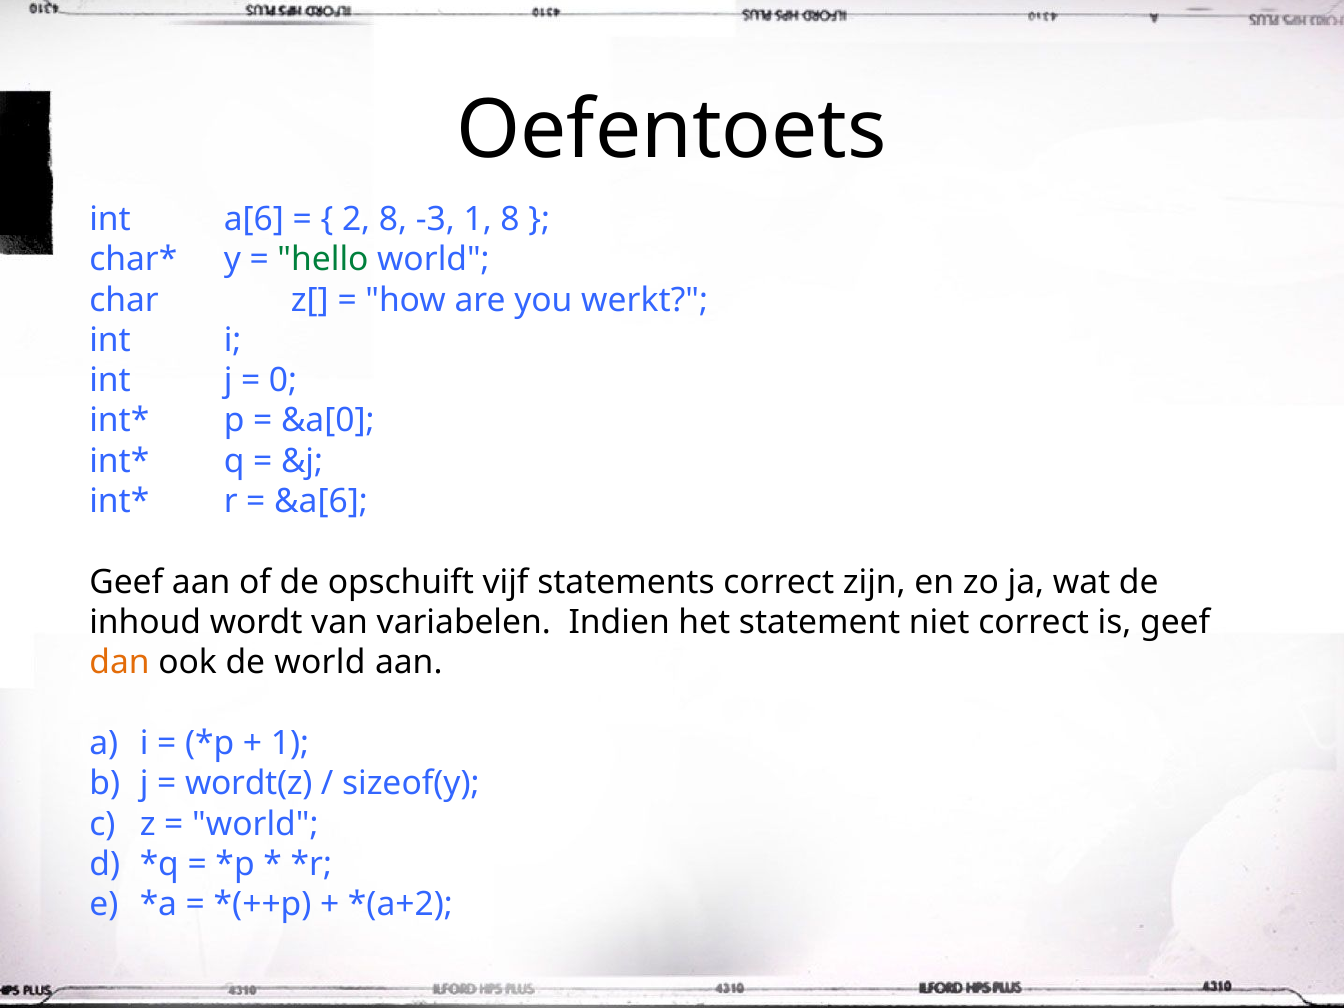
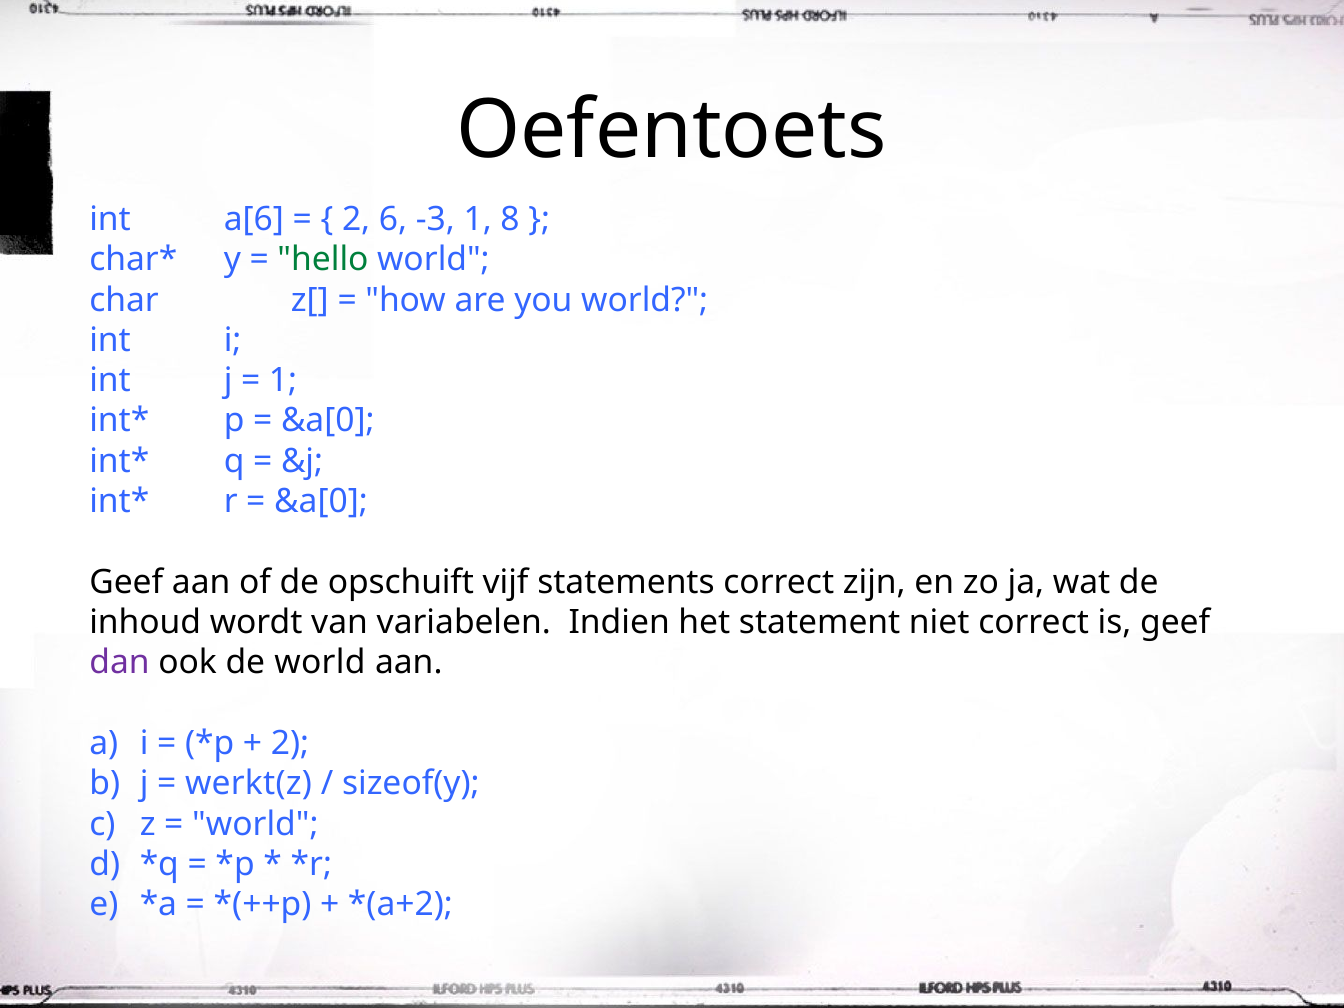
2 8: 8 -> 6
you werkt: werkt -> world
0 at (283, 381): 0 -> 1
&a[6 at (321, 502): &a[6 -> &a[0
dan colour: orange -> purple
1 at (290, 743): 1 -> 2
wordt(z: wordt(z -> werkt(z
